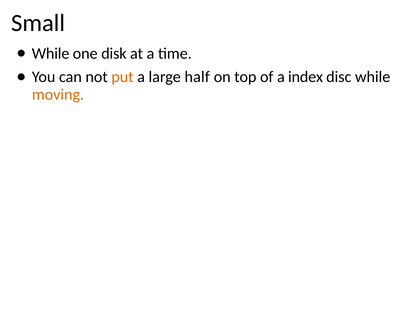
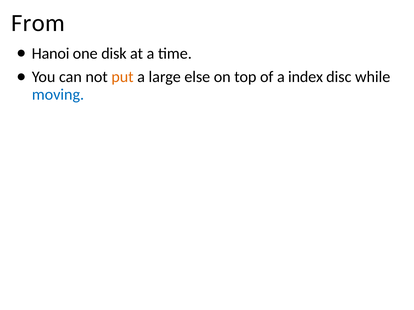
Small: Small -> From
While at (51, 53): While -> Hanoi
half: half -> else
moving colour: orange -> blue
